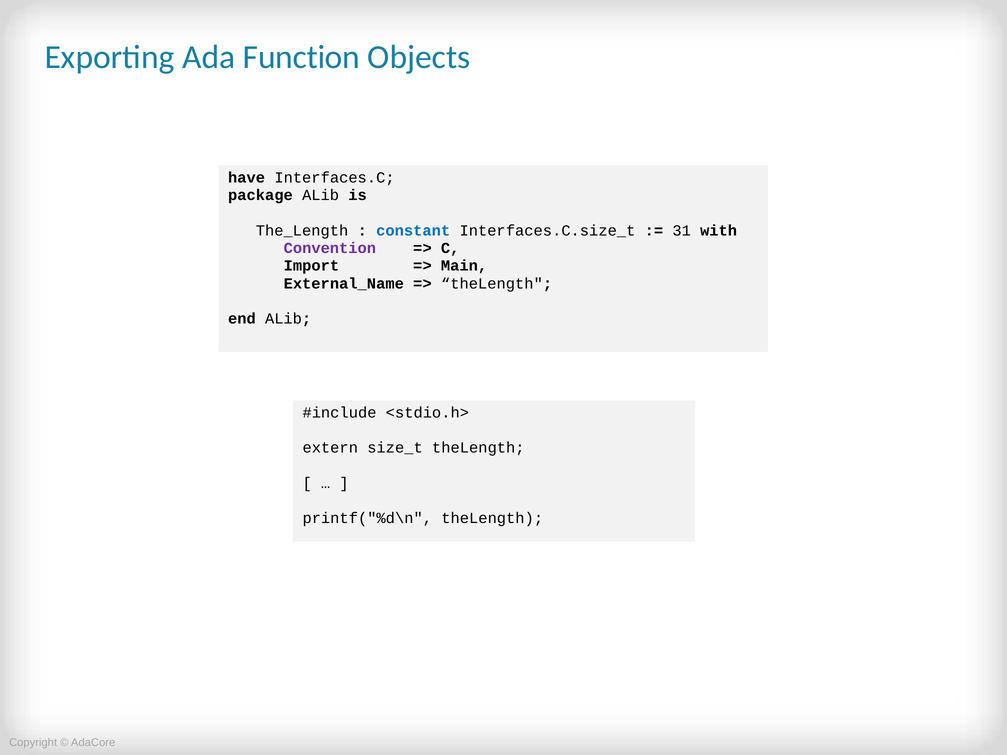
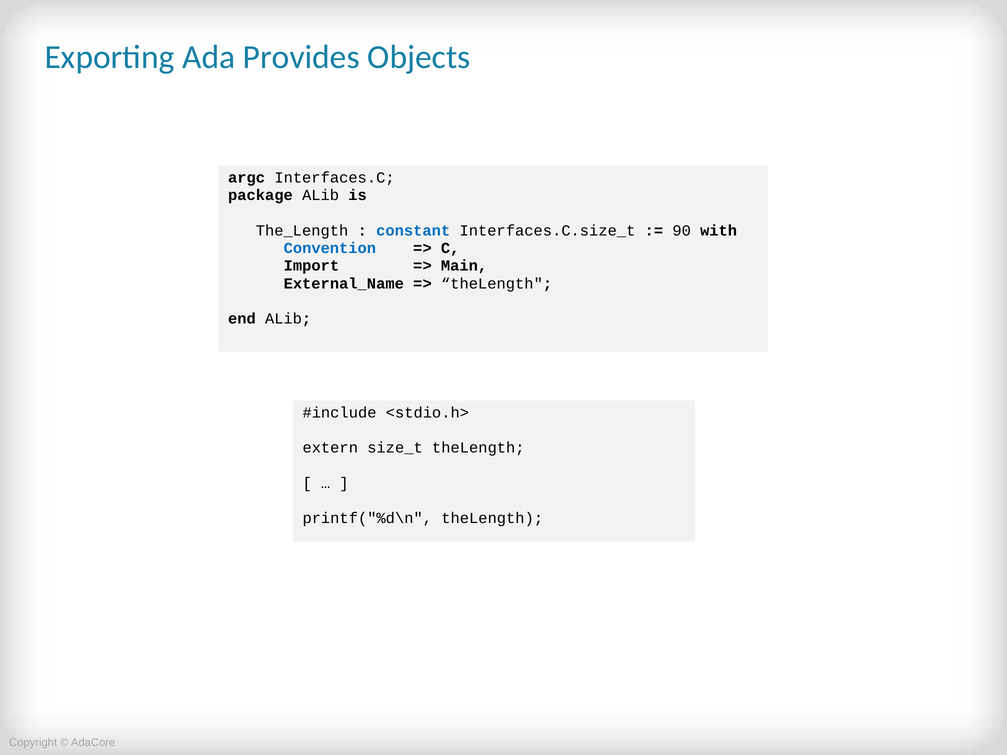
Function: Function -> Provides
have: have -> argc
31: 31 -> 90
Convention colour: purple -> blue
